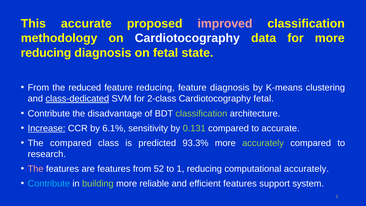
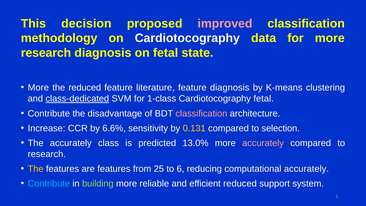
This accurate: accurate -> decision
reducing at (46, 53): reducing -> research
From at (38, 88): From -> More
feature reducing: reducing -> literature
2-class: 2-class -> 1-class
classification at (201, 113) colour: light green -> pink
Increase underline: present -> none
6.1%: 6.1% -> 6.6%
0.131 colour: light green -> yellow
to accurate: accurate -> selection
The compared: compared -> accurately
93.3%: 93.3% -> 13.0%
accurately at (263, 143) colour: light green -> pink
The at (36, 169) colour: pink -> yellow
52: 52 -> 25
1: 1 -> 6
efficient features: features -> reduced
